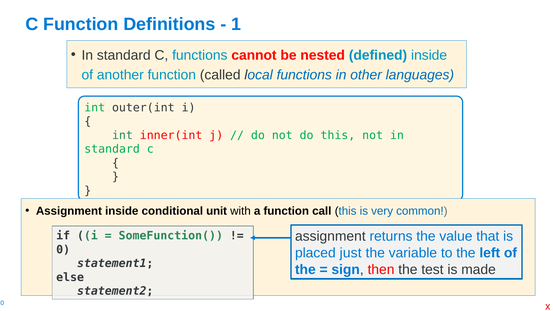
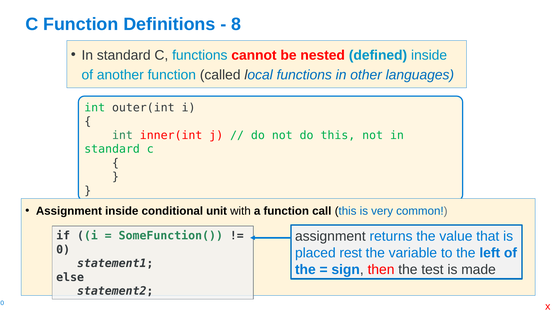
1: 1 -> 8
just: just -> rest
